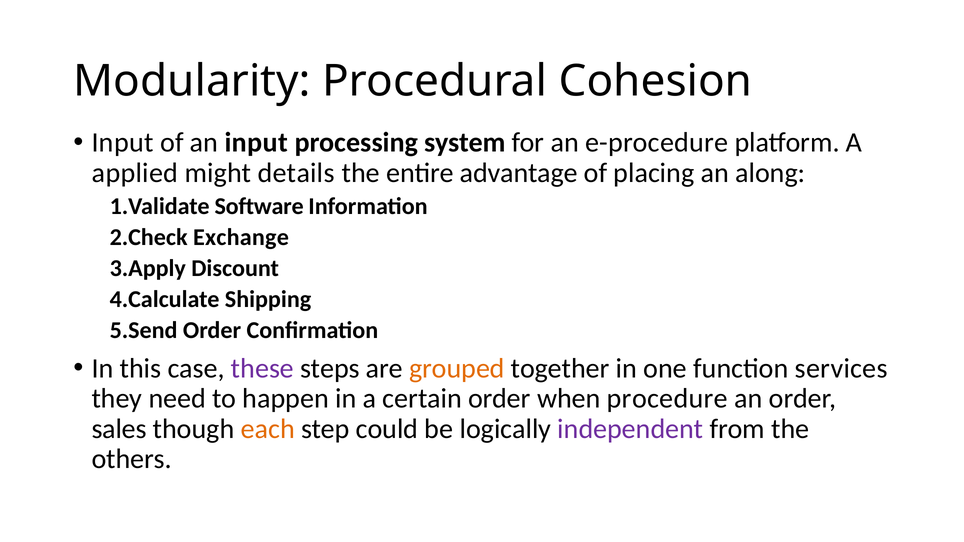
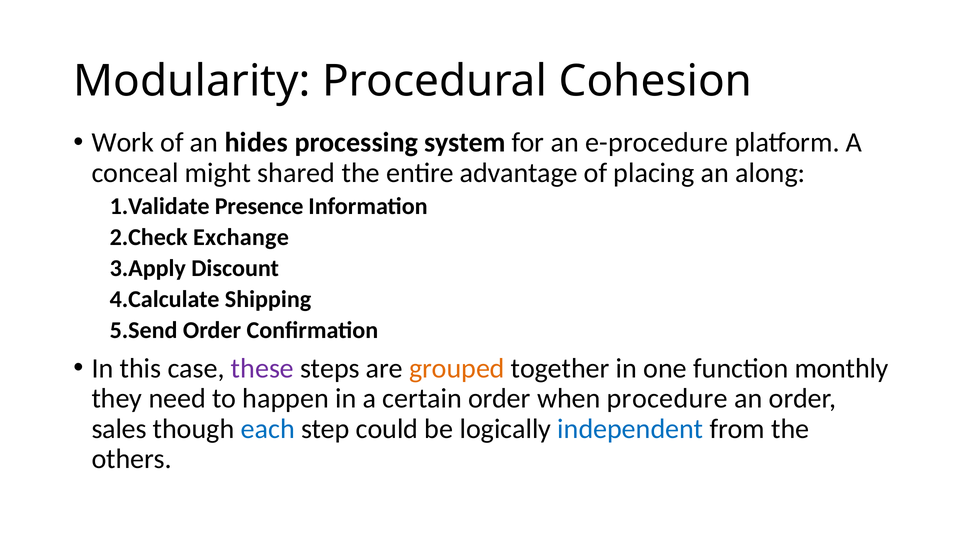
Input at (123, 143): Input -> Work
an input: input -> hides
applied: applied -> conceal
details: details -> shared
Software: Software -> Presence
services: services -> monthly
each colour: orange -> blue
independent colour: purple -> blue
